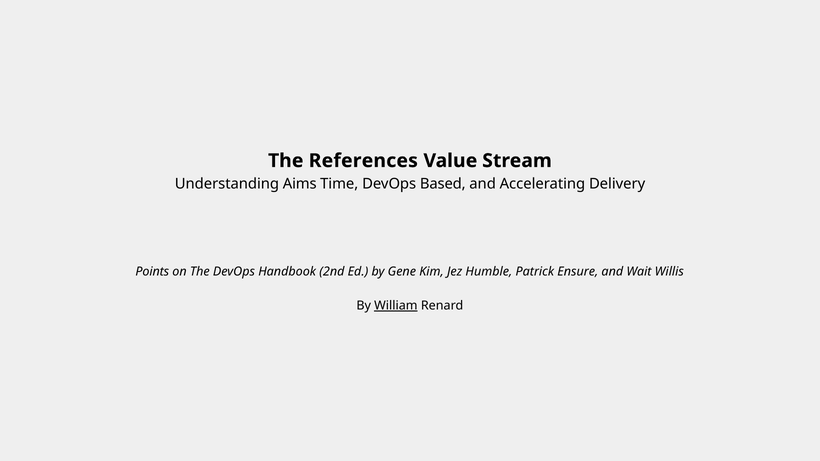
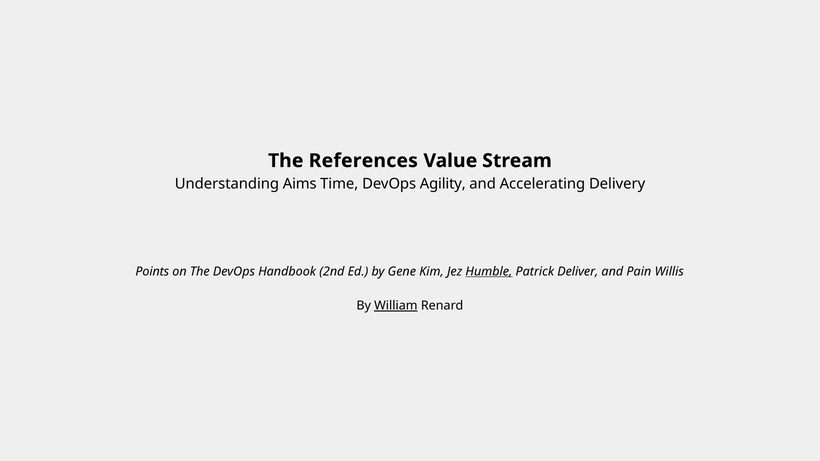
Based: Based -> Agility
Humble underline: none -> present
Ensure: Ensure -> Deliver
Wait: Wait -> Pain
